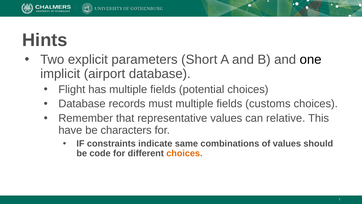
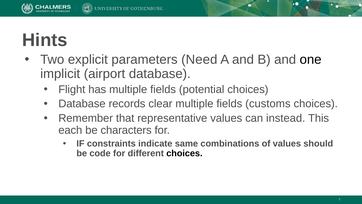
Short: Short -> Need
must: must -> clear
relative: relative -> instead
have: have -> each
choices at (184, 153) colour: orange -> black
